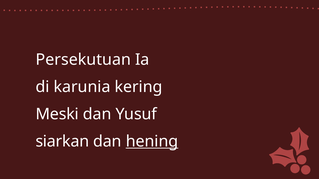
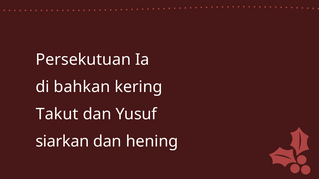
karunia: karunia -> bahkan
Meski: Meski -> Takut
hening underline: present -> none
